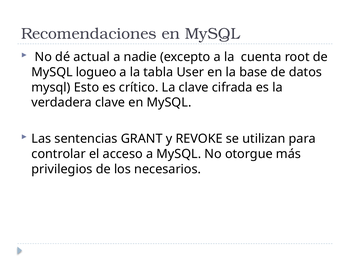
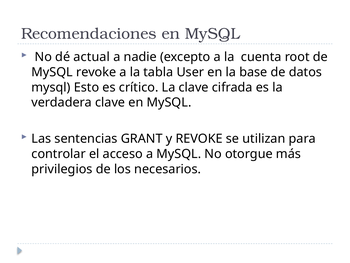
MySQL logueo: logueo -> revoke
